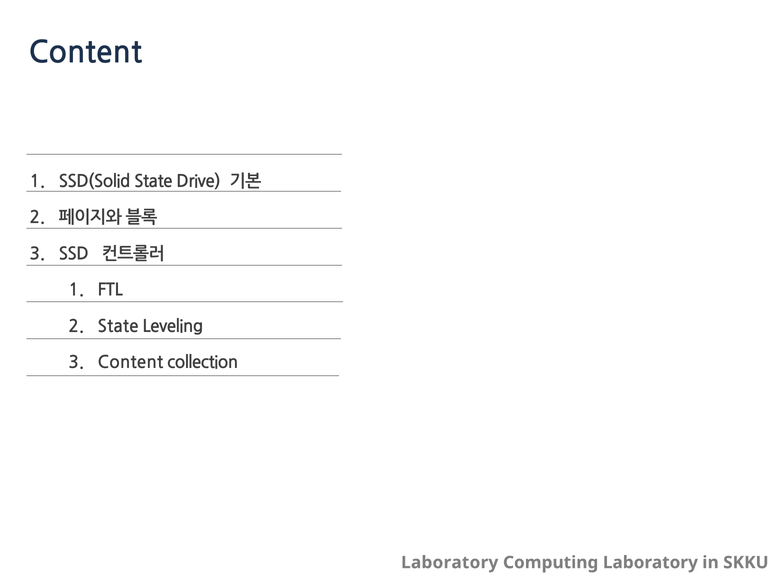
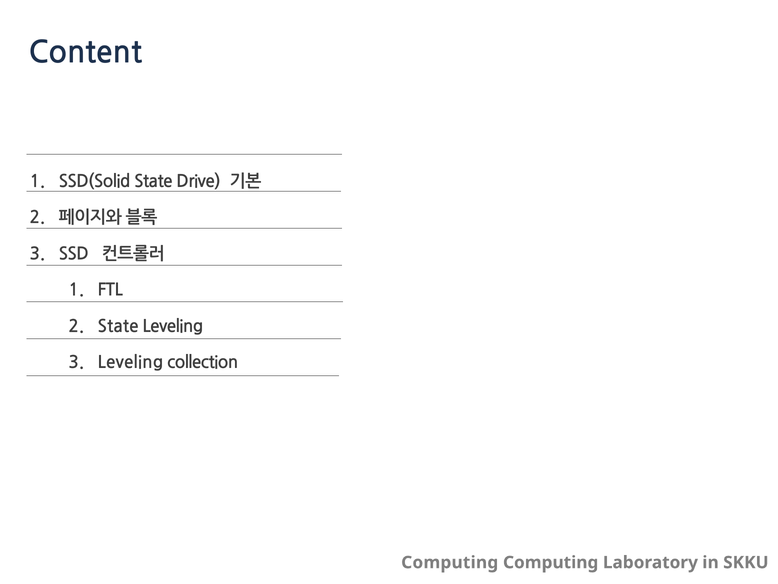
Content at (130, 362): Content -> Leveling
Laboratory at (450, 562): Laboratory -> Computing
